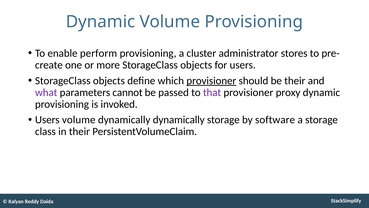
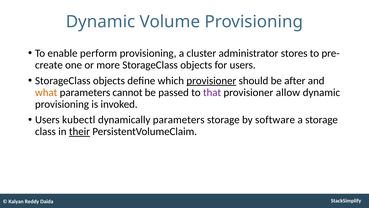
be their: their -> after
what colour: purple -> orange
proxy: proxy -> allow
Users volume: volume -> kubectl
dynamically dynamically: dynamically -> parameters
their at (79, 131) underline: none -> present
